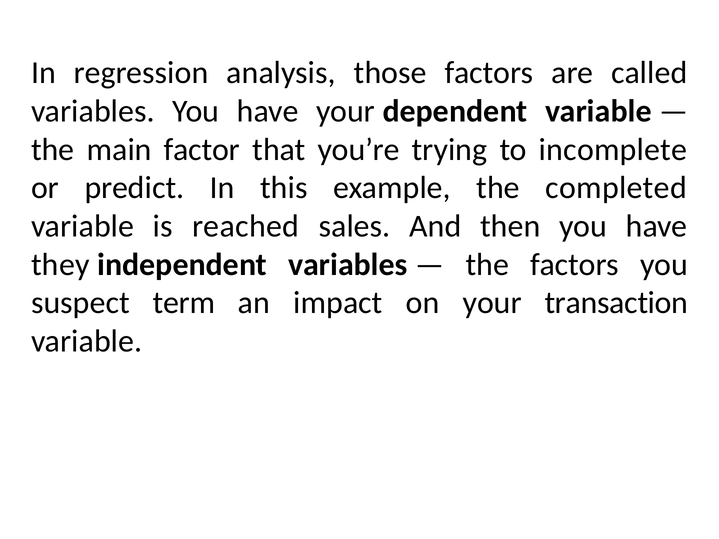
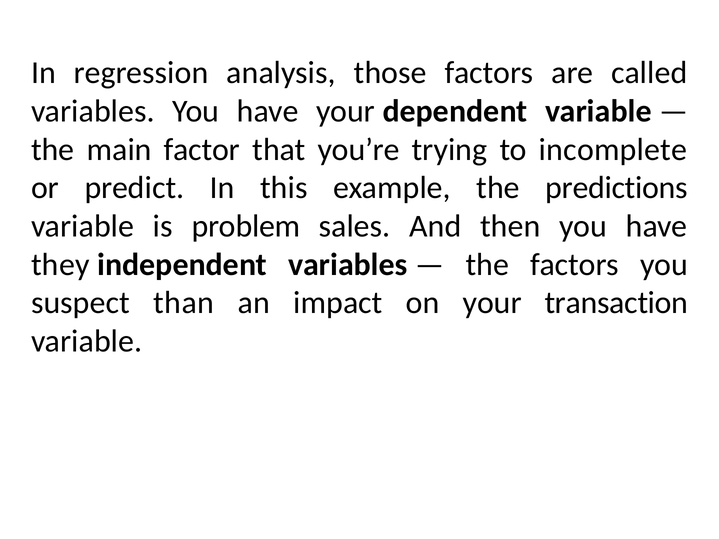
completed: completed -> predictions
reached: reached -> problem
term: term -> than
